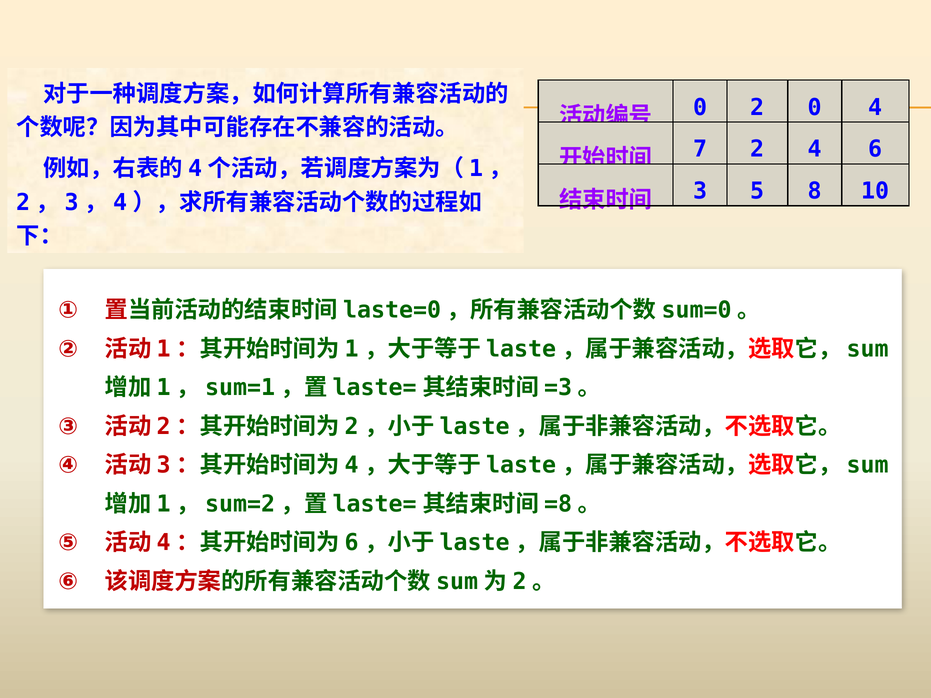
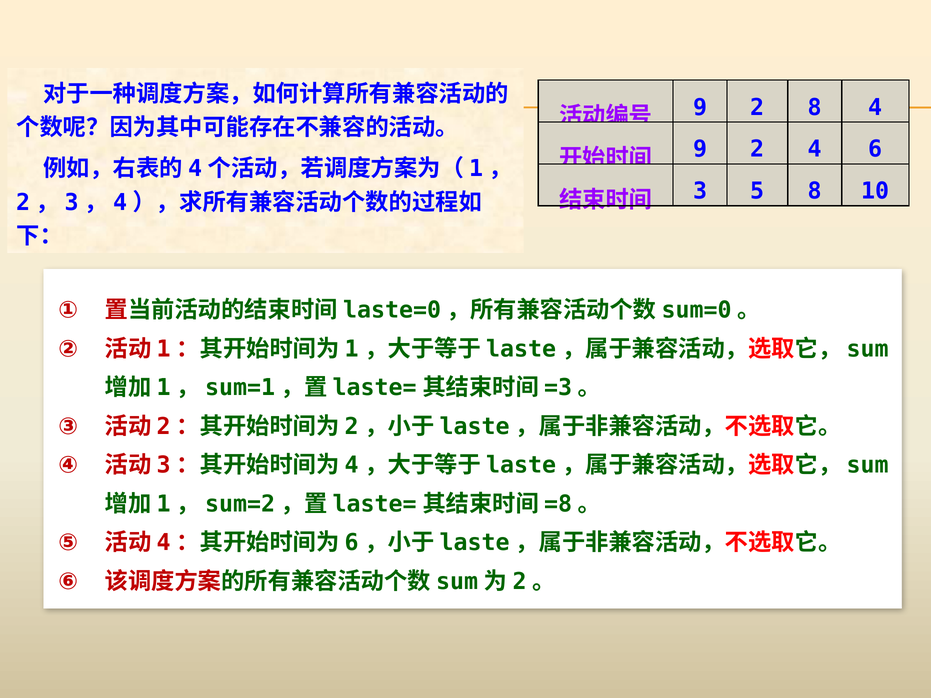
0 at (700, 107): 0 -> 9
2 0: 0 -> 8
7 at (700, 149): 7 -> 9
